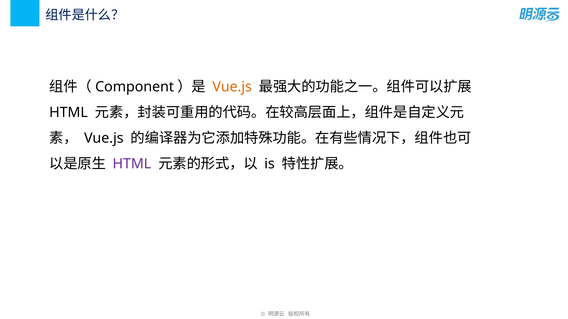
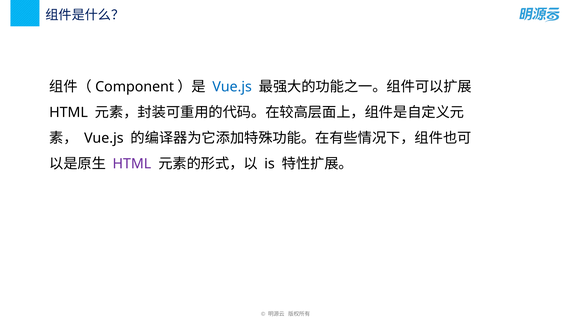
Vue.js at (232, 87) colour: orange -> blue
